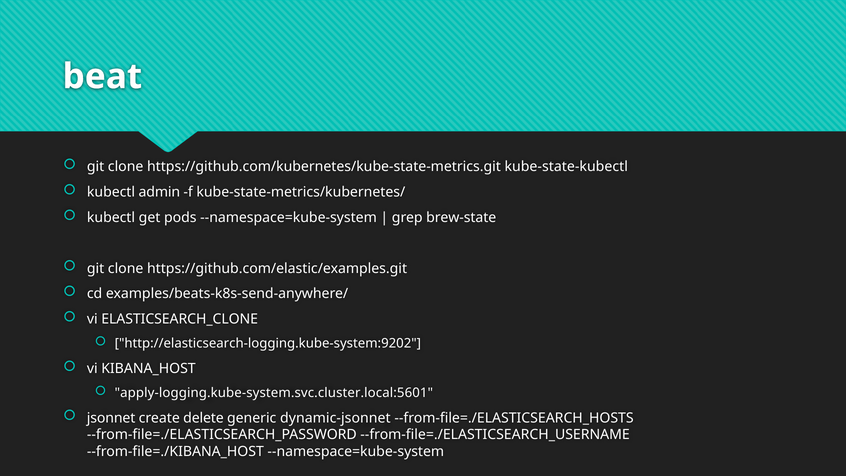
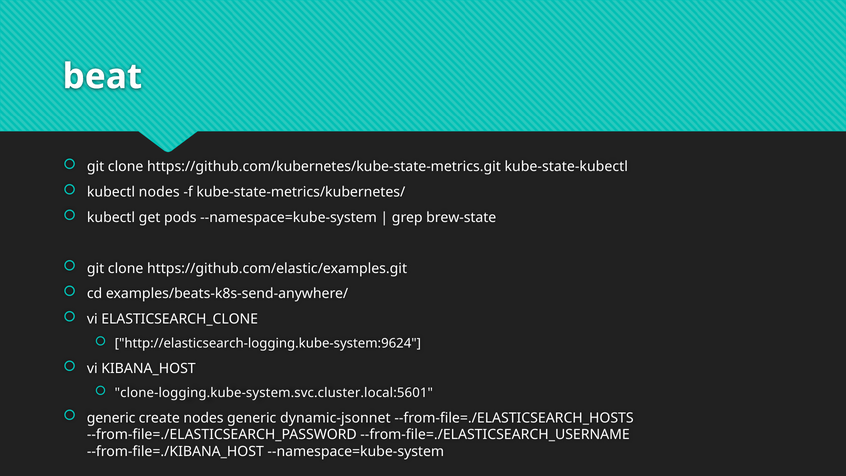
kubectl admin: admin -> nodes
http://elasticsearch-logging.kube-system:9202: http://elasticsearch-logging.kube-system:9202 -> http://elasticsearch-logging.kube-system:9624
apply-logging.kube-system.svc.cluster.local:5601: apply-logging.kube-system.svc.cluster.local:5601 -> clone-logging.kube-system.svc.cluster.local:5601
jsonnet at (111, 418): jsonnet -> generic
create delete: delete -> nodes
